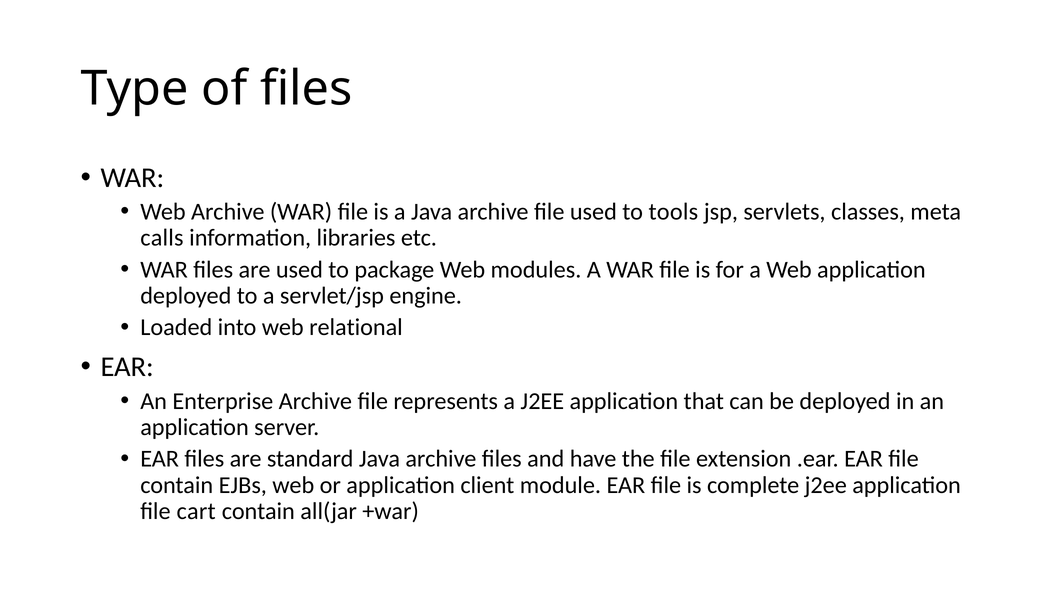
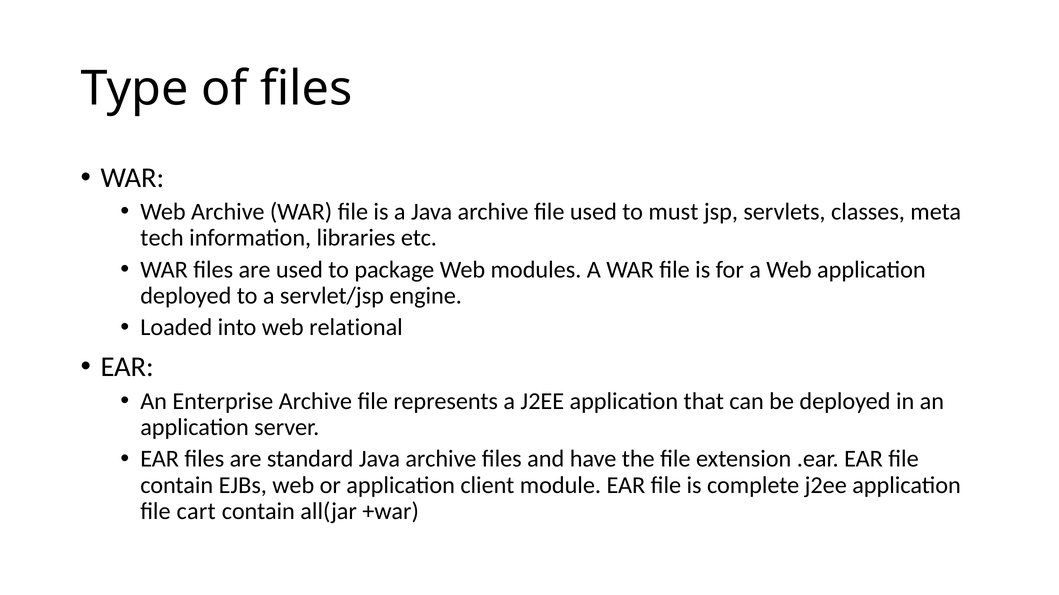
tools: tools -> must
calls: calls -> tech
